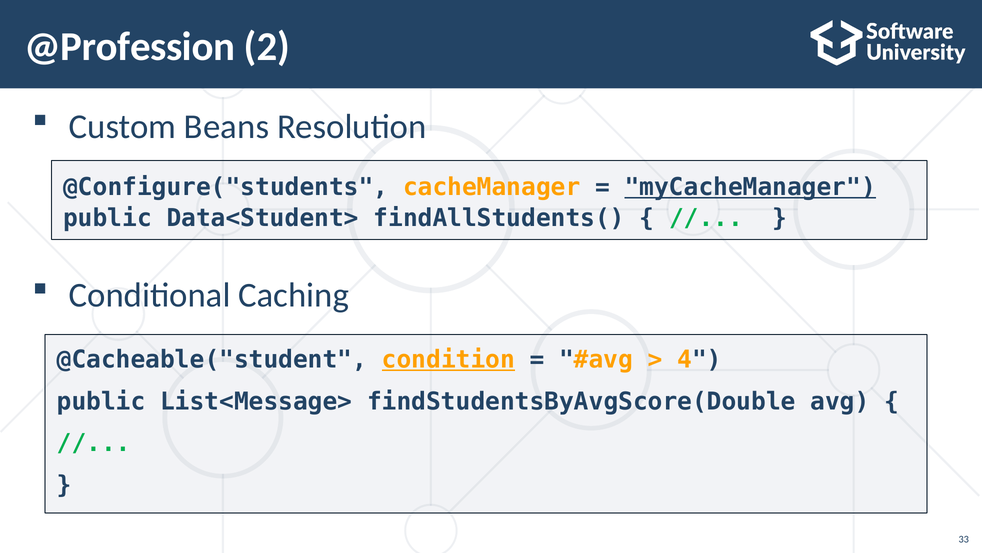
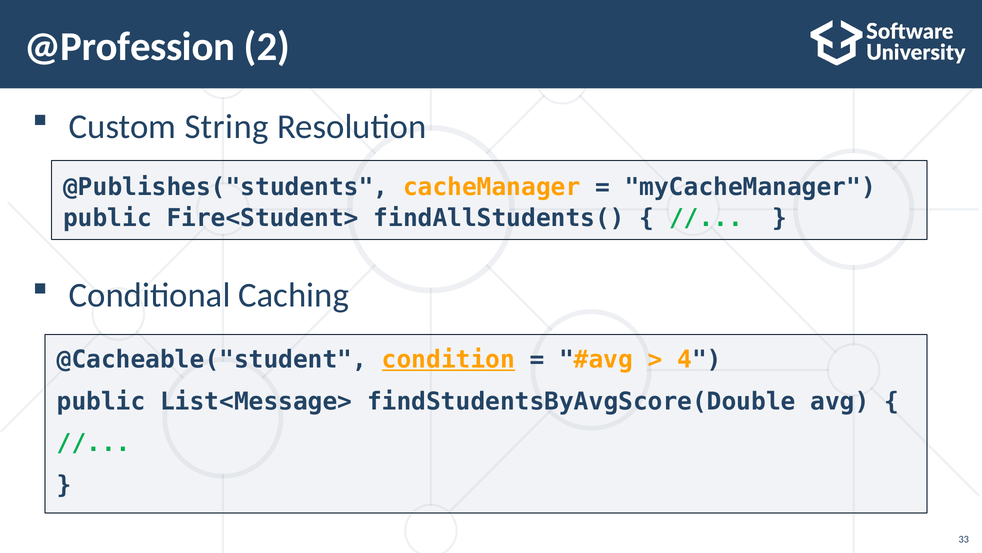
Beans: Beans -> String
@Configure("students: @Configure("students -> @Publishes("students
myCacheManager underline: present -> none
Data<Student>: Data<Student> -> Fire<Student>
